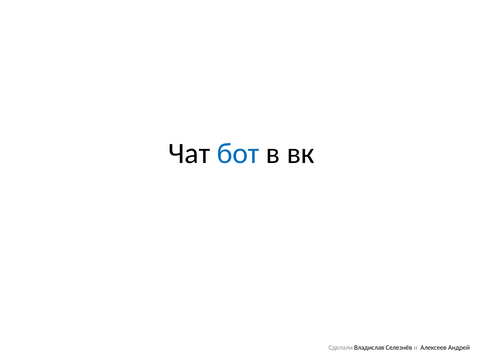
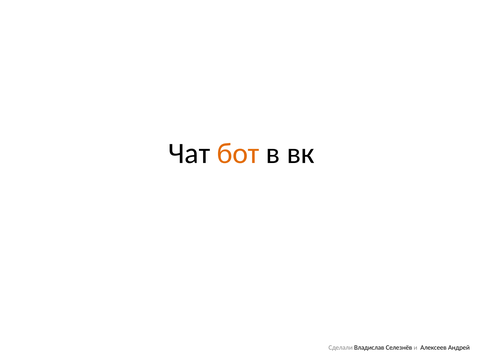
бот colour: blue -> orange
